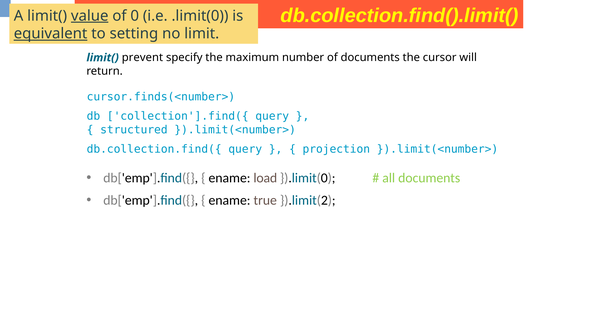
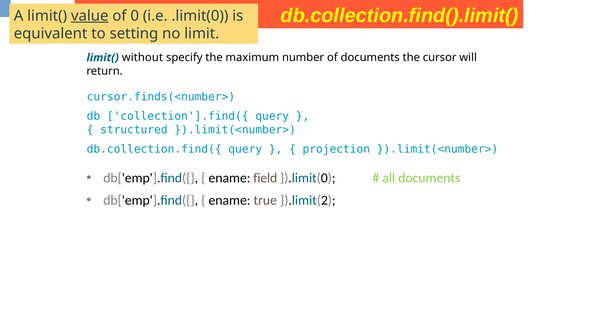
equivalent underline: present -> none
prevent: prevent -> without
load: load -> field
